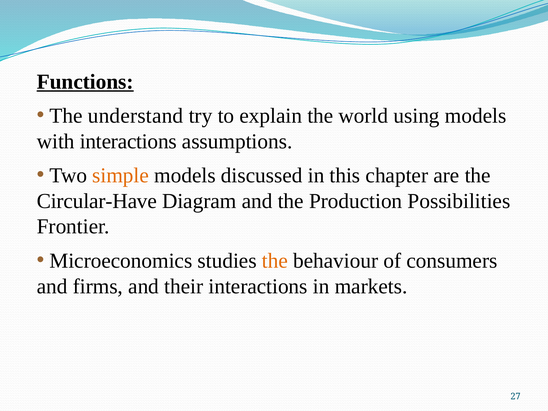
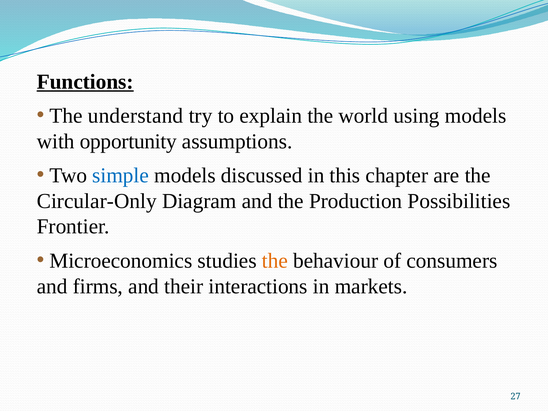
with interactions: interactions -> opportunity
simple colour: orange -> blue
Circular-Have: Circular-Have -> Circular-Only
